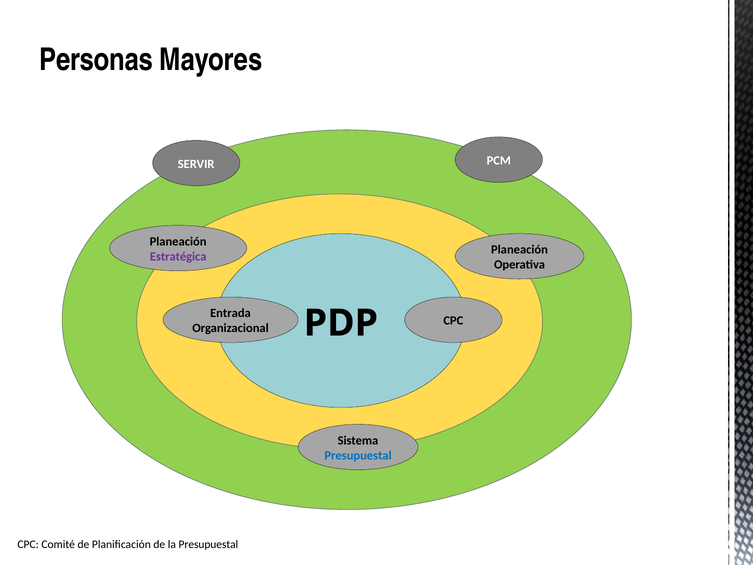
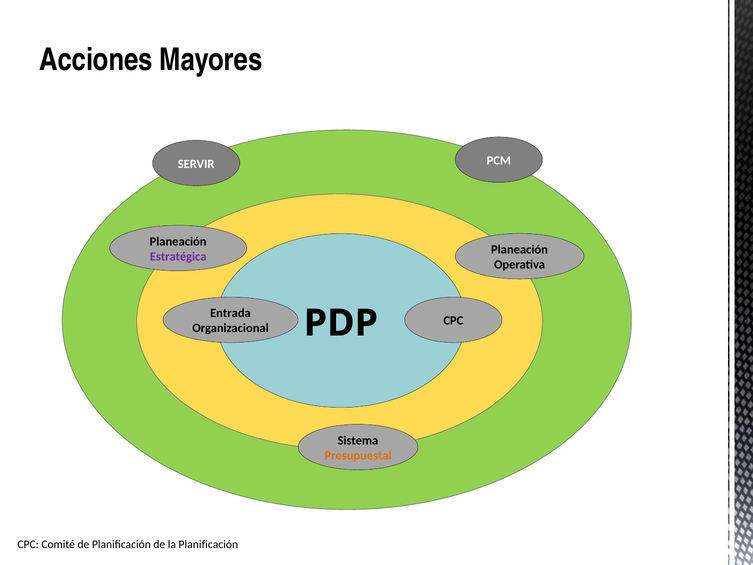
Personas: Personas -> Acciones
Presupuestal at (358, 455) colour: blue -> orange
la Presupuestal: Presupuestal -> Planificación
